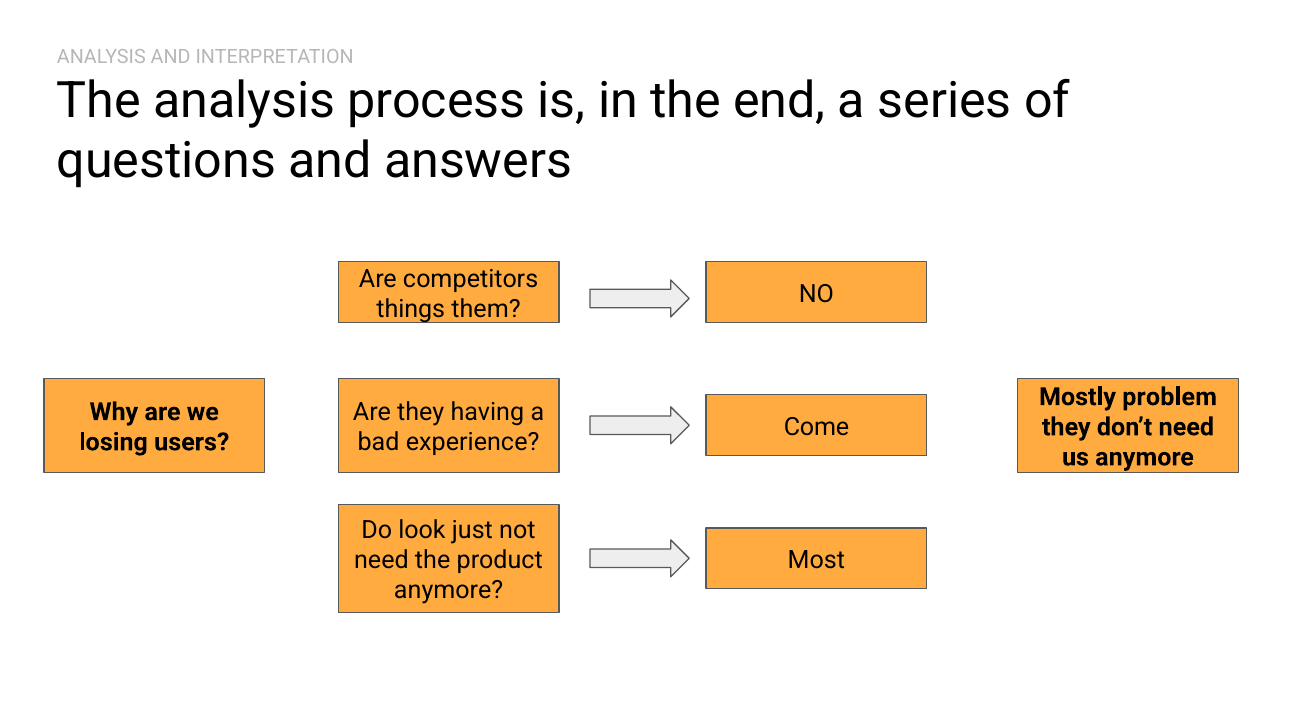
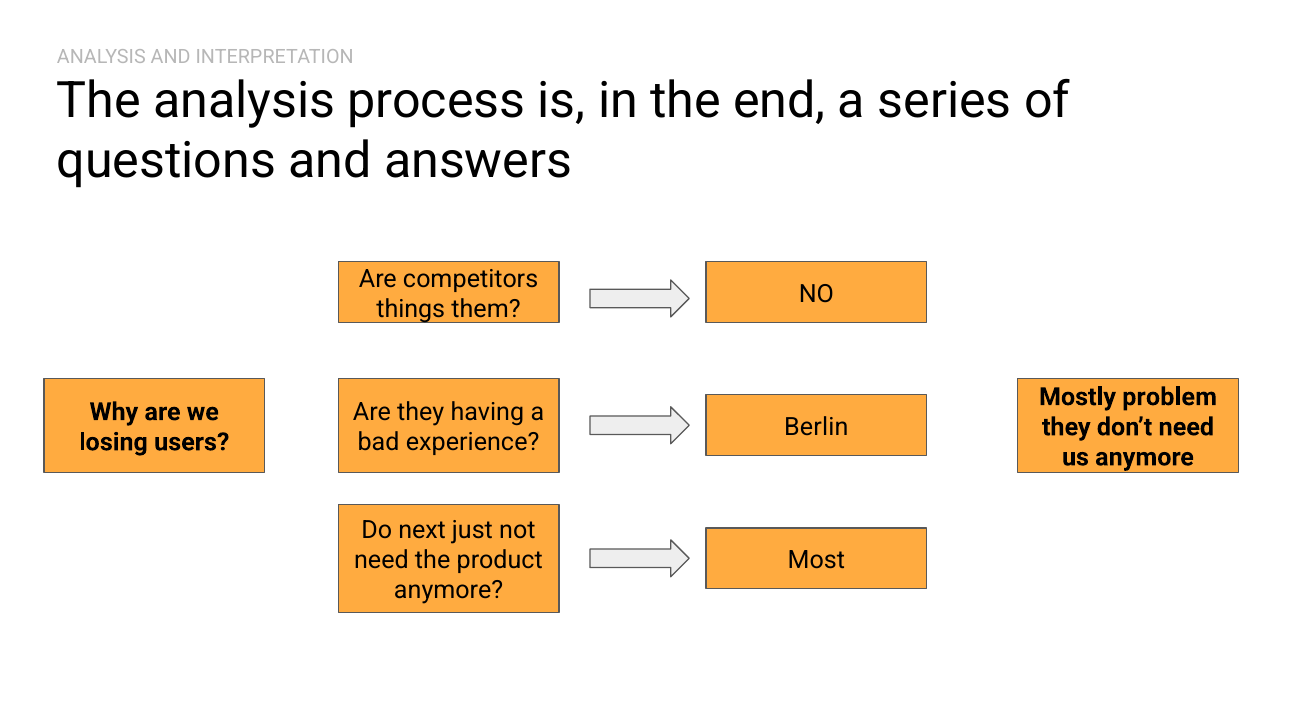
Come: Come -> Berlin
look: look -> next
